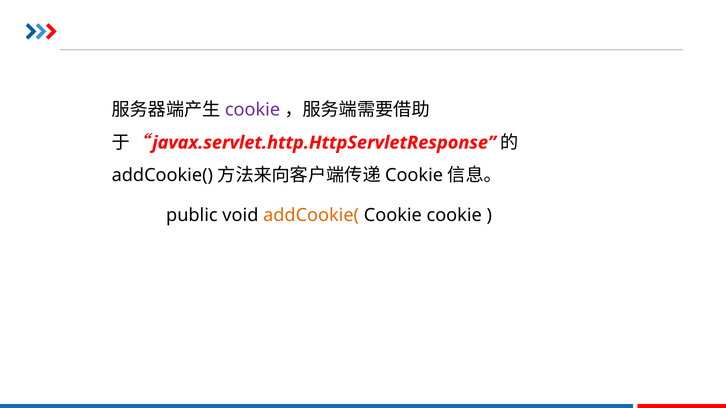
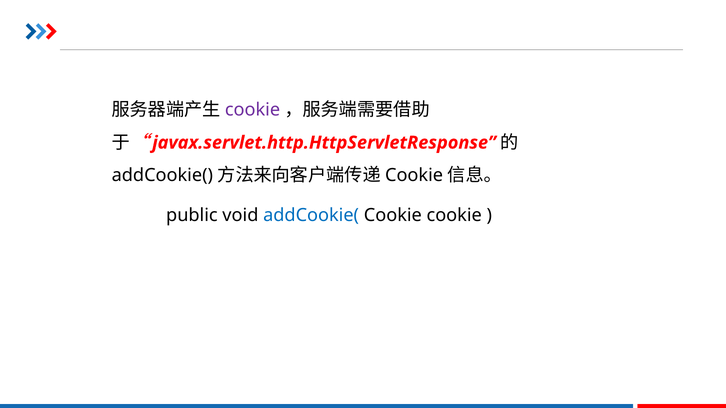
addCookie( at (311, 216) colour: orange -> blue
